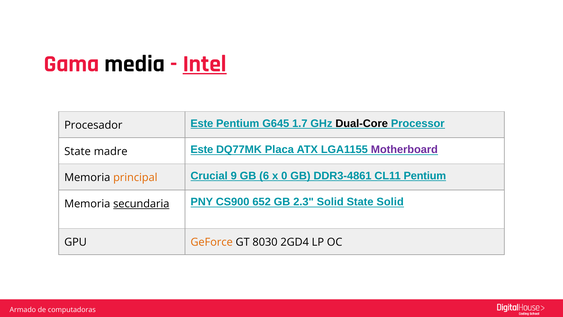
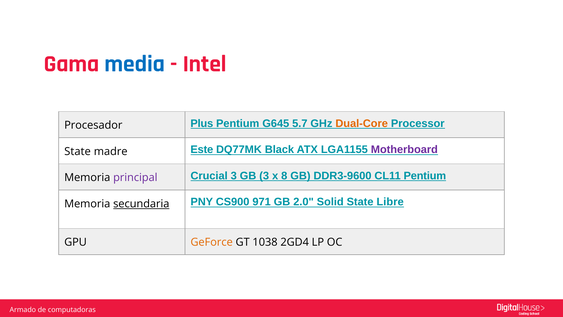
media colour: black -> blue
Intel underline: present -> none
Procesador Este: Este -> Plus
1.7: 1.7 -> 5.7
Dual-Core colour: black -> orange
Placa: Placa -> Black
principal colour: orange -> purple
Crucial 9: 9 -> 3
GB 6: 6 -> 3
0: 0 -> 8
DDR3-4861: DDR3-4861 -> DDR3-9600
652: 652 -> 971
2.3: 2.3 -> 2.0
State Solid: Solid -> Libre
8030: 8030 -> 1038
